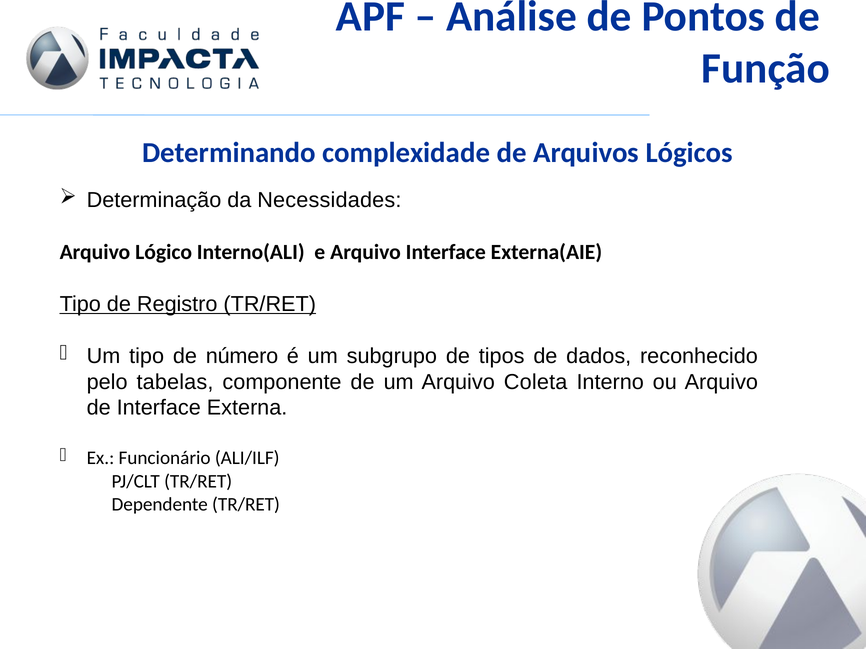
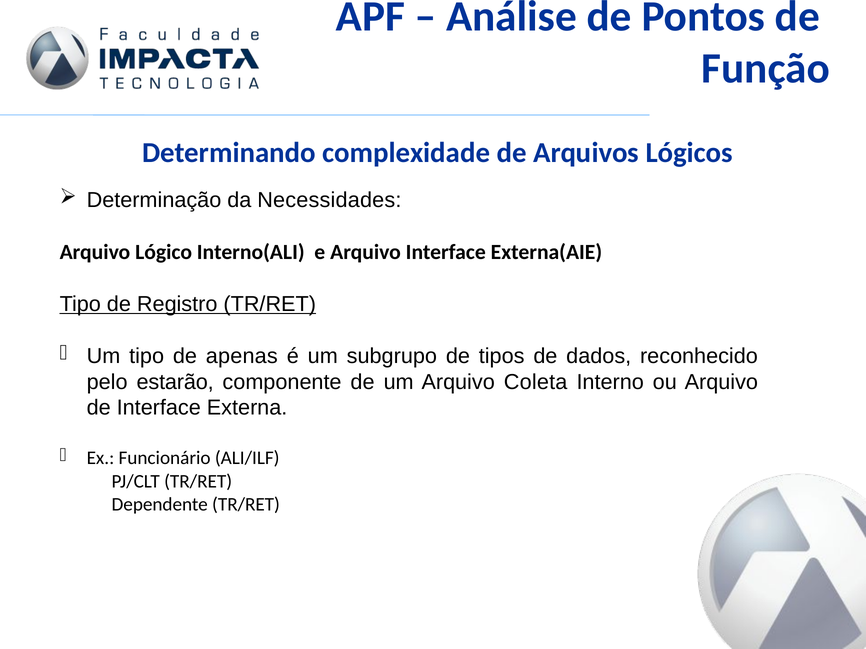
número: número -> apenas
tabelas: tabelas -> estarão
